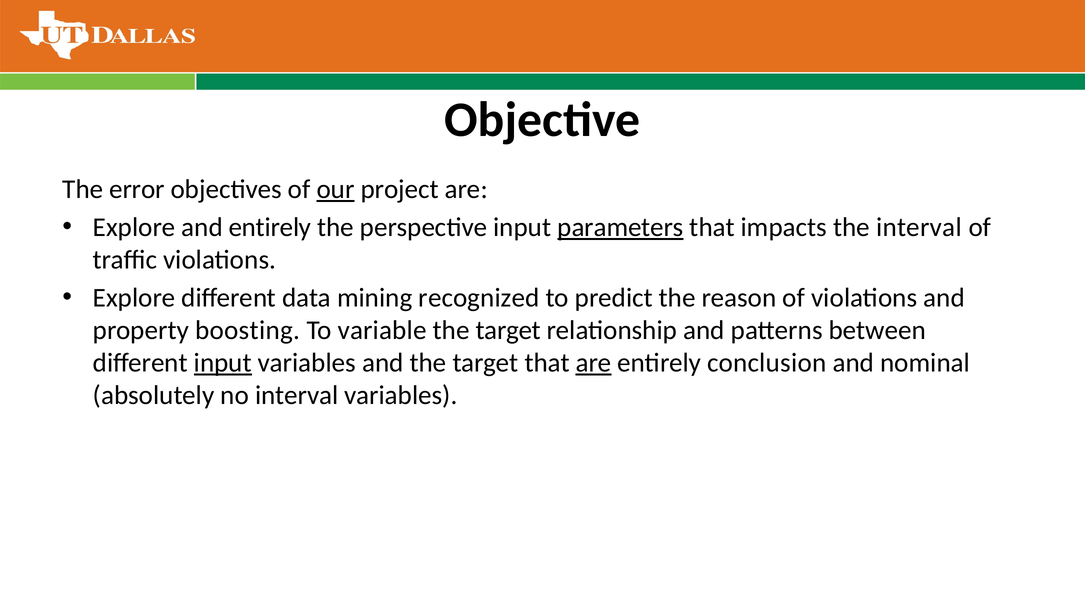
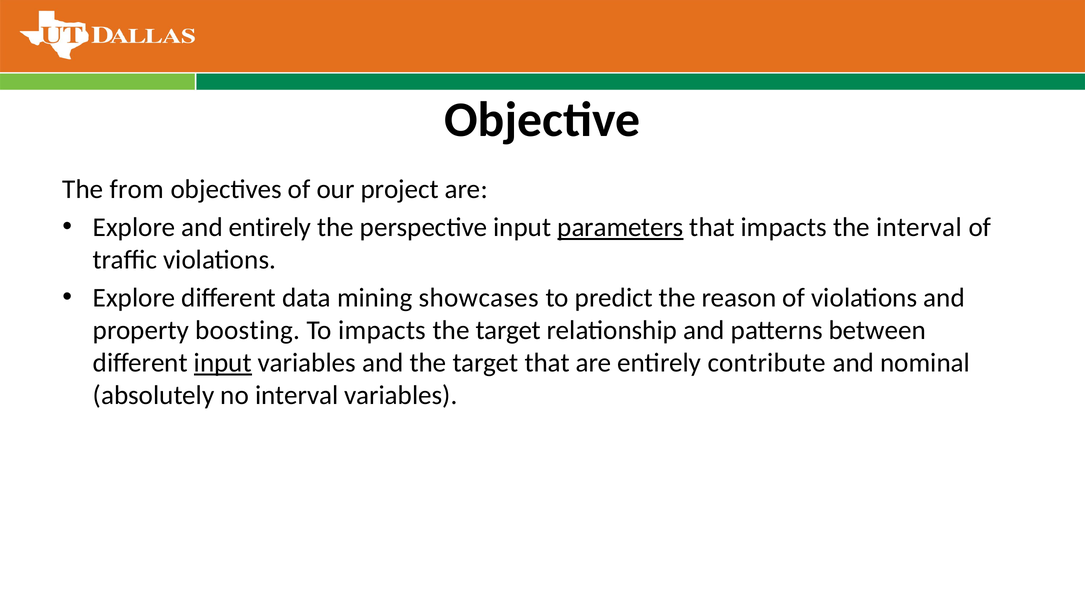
error: error -> from
our underline: present -> none
recognized: recognized -> showcases
To variable: variable -> impacts
are at (594, 363) underline: present -> none
conclusion: conclusion -> contribute
